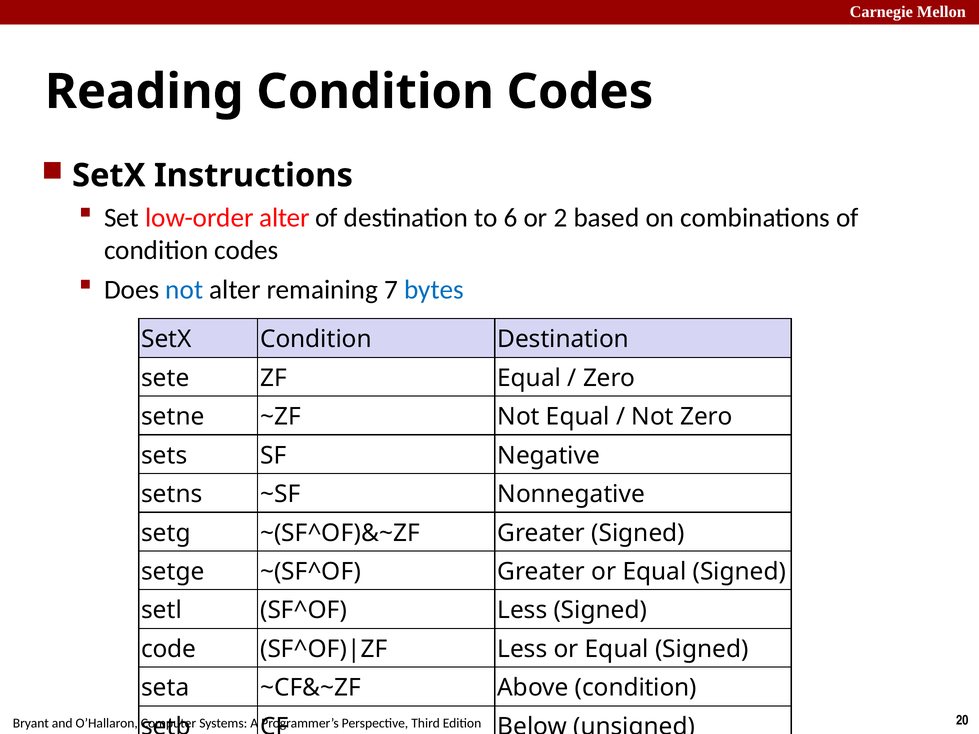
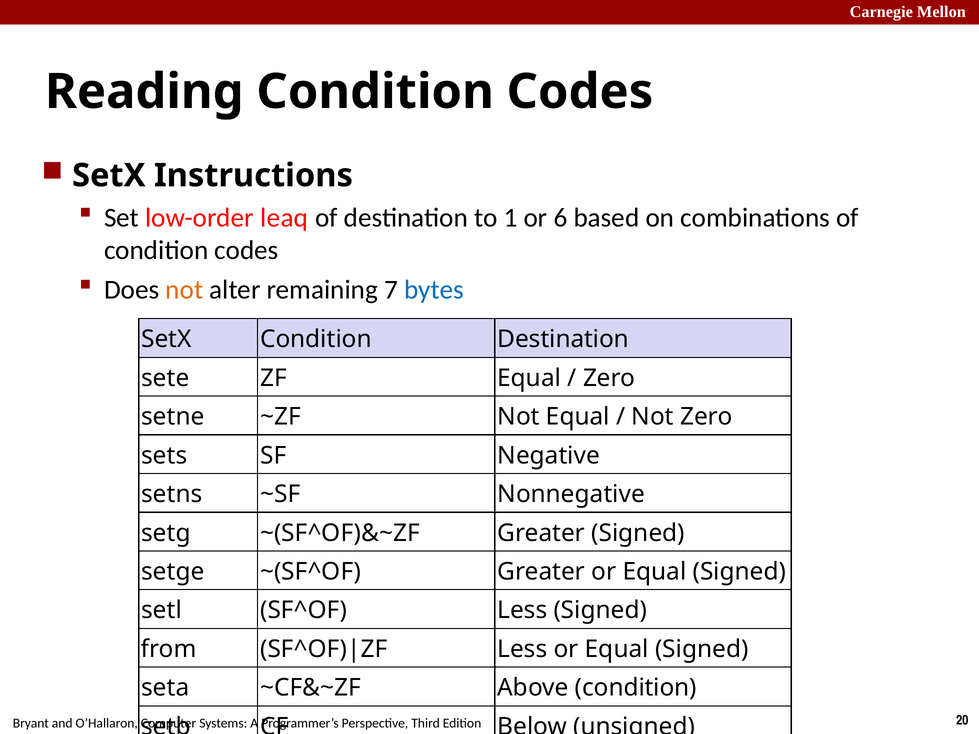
low-order alter: alter -> leaq
6: 6 -> 1
2: 2 -> 6
not at (184, 290) colour: blue -> orange
code: code -> from
